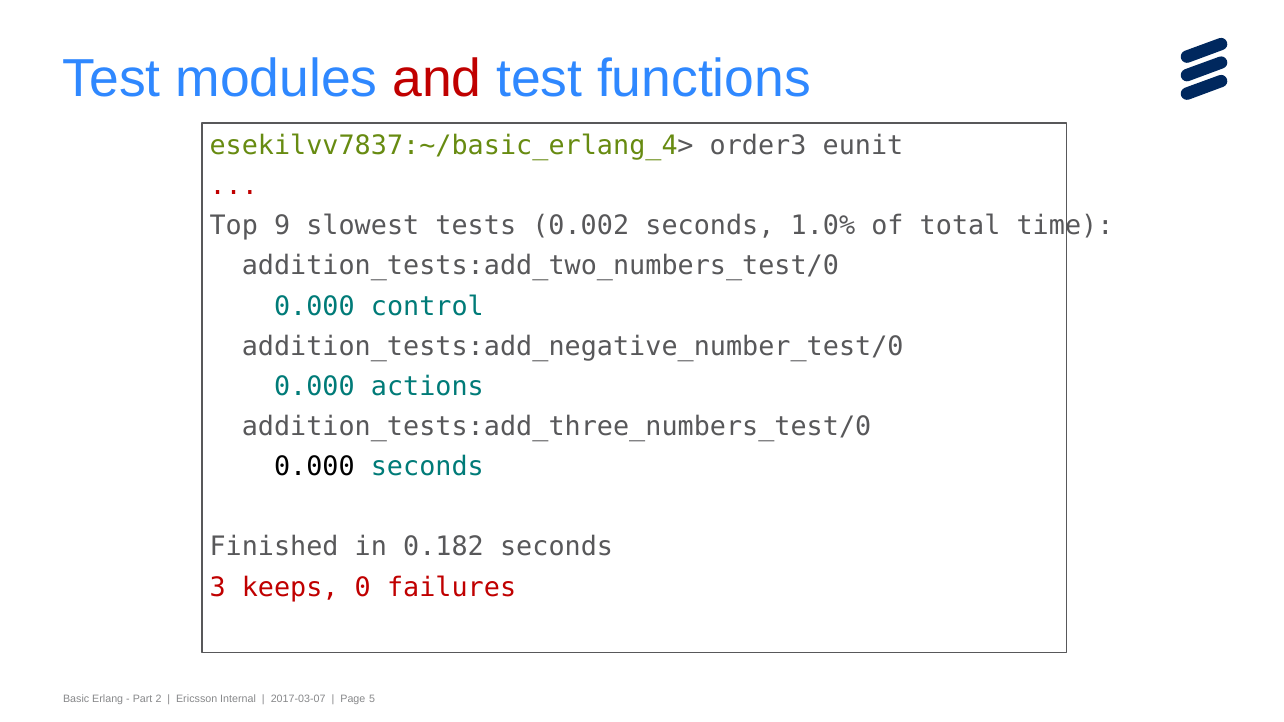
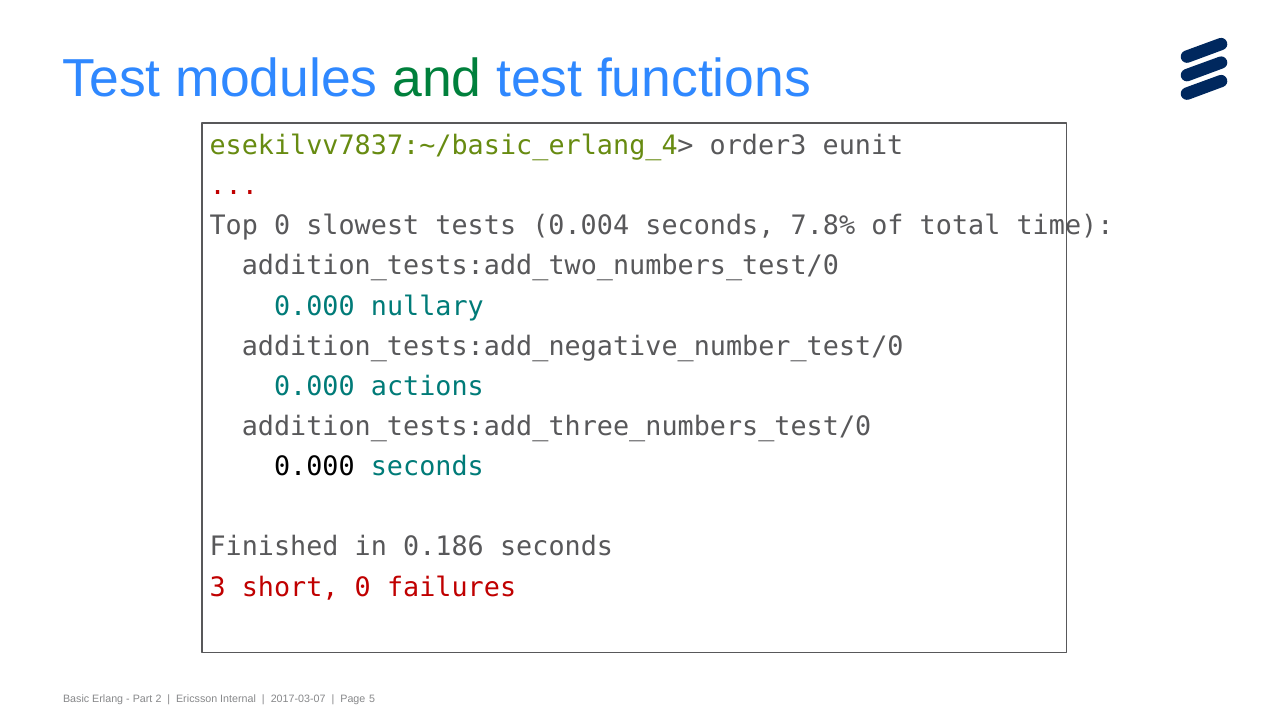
and colour: red -> green
Top 9: 9 -> 0
0.002: 0.002 -> 0.004
1.0%: 1.0% -> 7.8%
control: control -> nullary
0.182: 0.182 -> 0.186
keeps: keeps -> short
